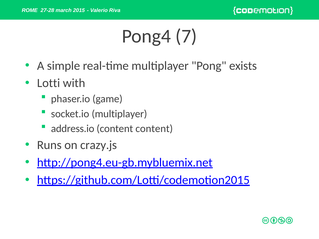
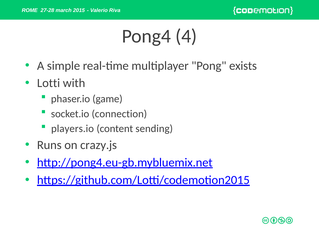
7: 7 -> 4
socket.io multiplayer: multiplayer -> connection
address.io: address.io -> players.io
content content: content -> sending
